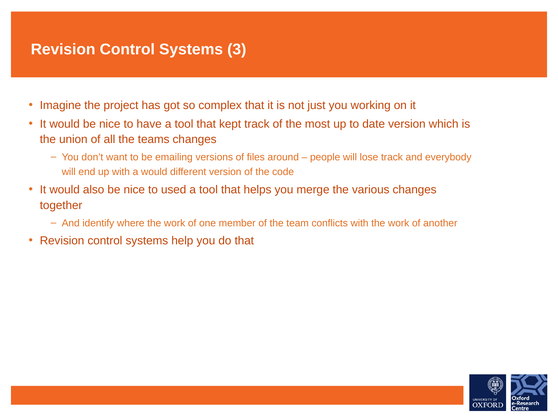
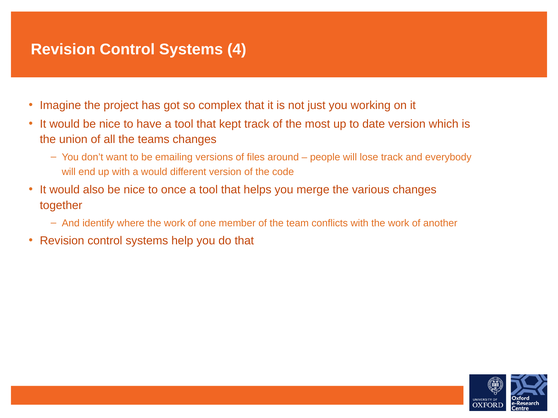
3: 3 -> 4
used: used -> once
